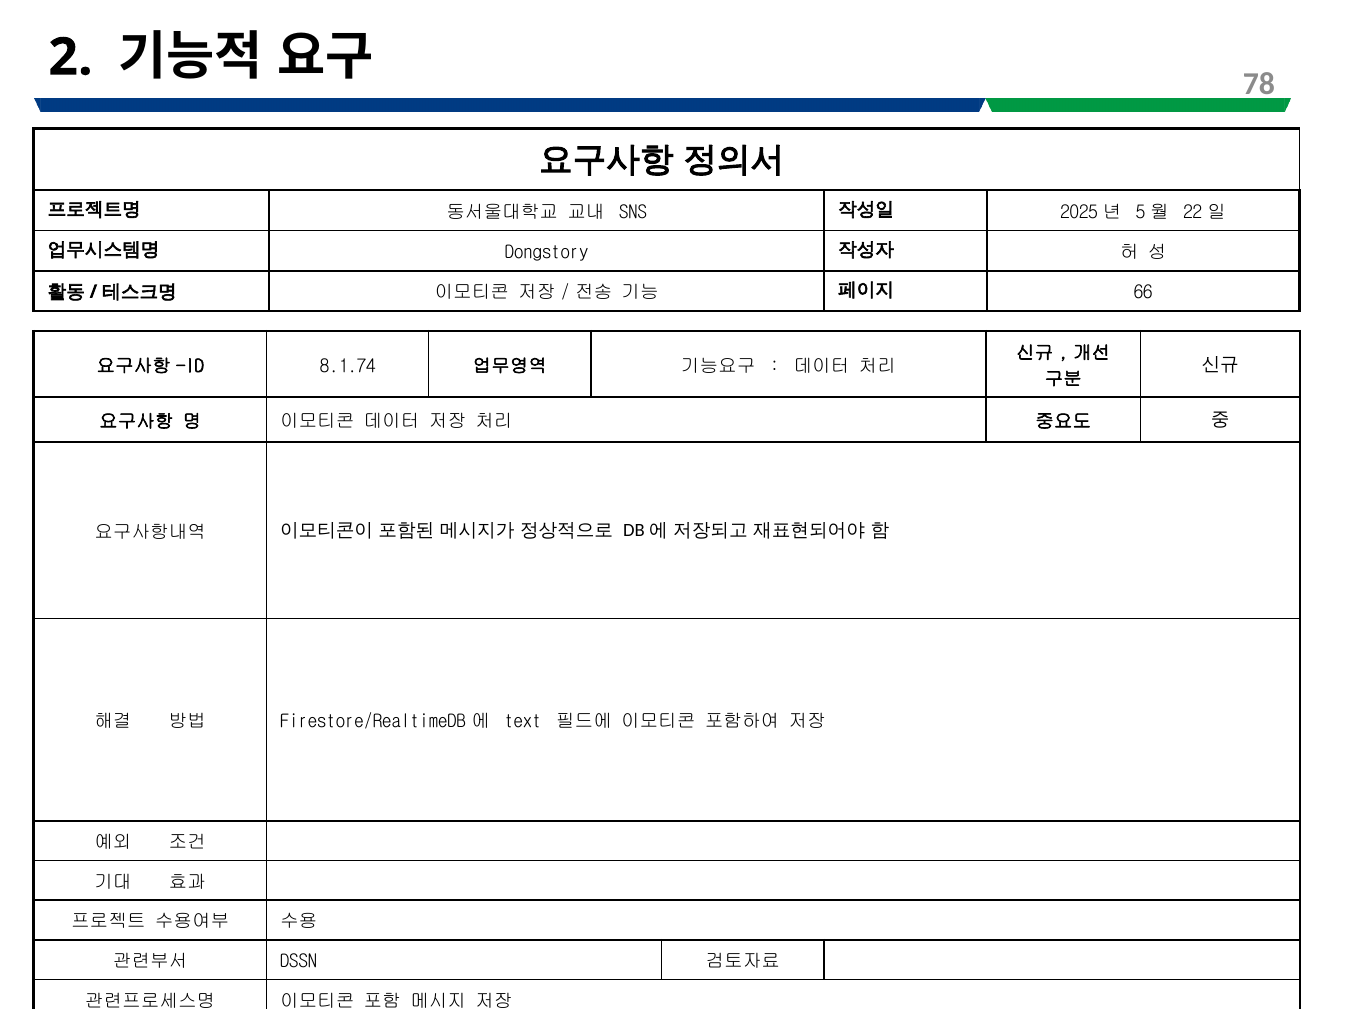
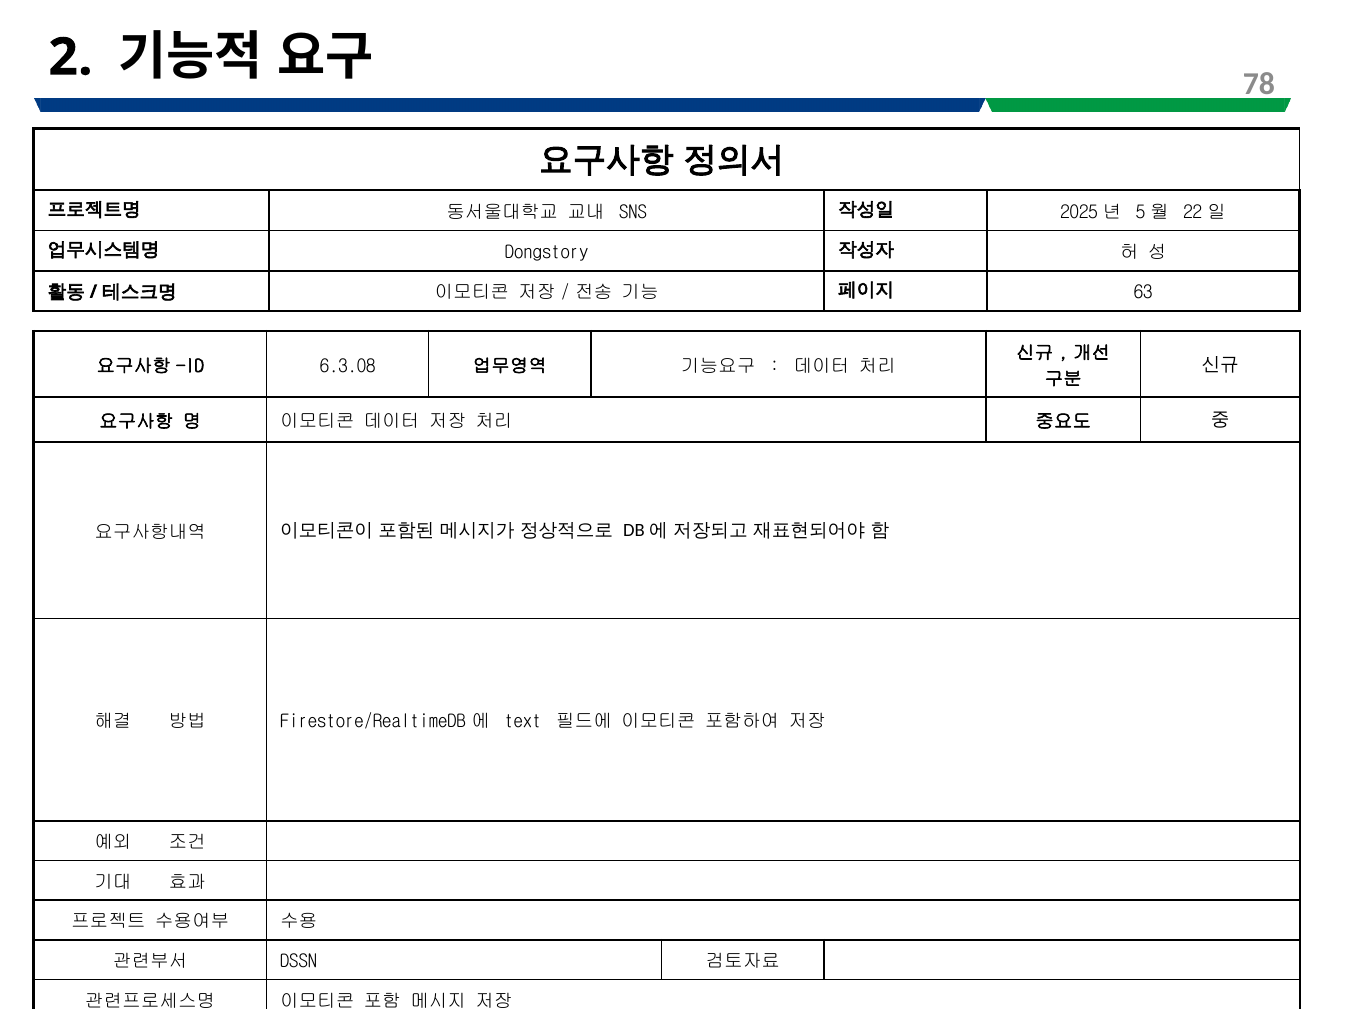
66: 66 -> 63
8.1.74: 8.1.74 -> 6.3.08
